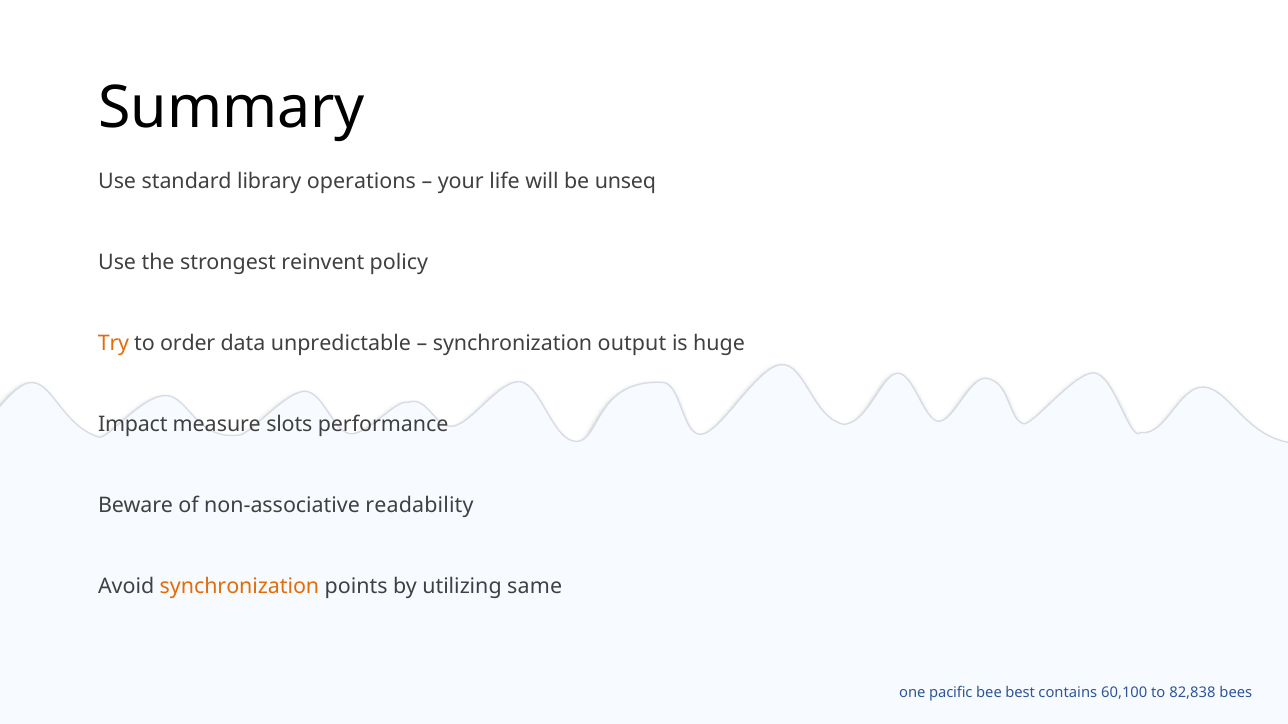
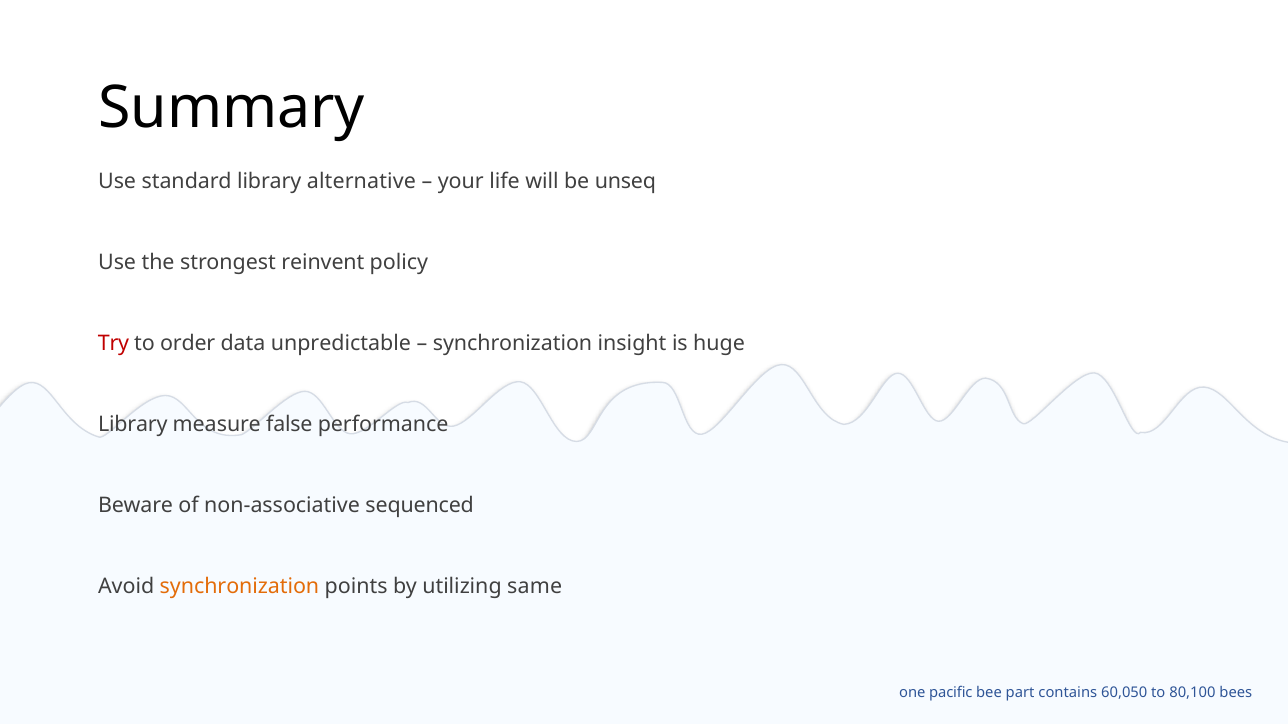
operations: operations -> alternative
Try colour: orange -> red
output: output -> insight
Impact at (133, 425): Impact -> Library
slots: slots -> false
readability: readability -> sequenced
best: best -> part
60,100: 60,100 -> 60,050
82,838: 82,838 -> 80,100
